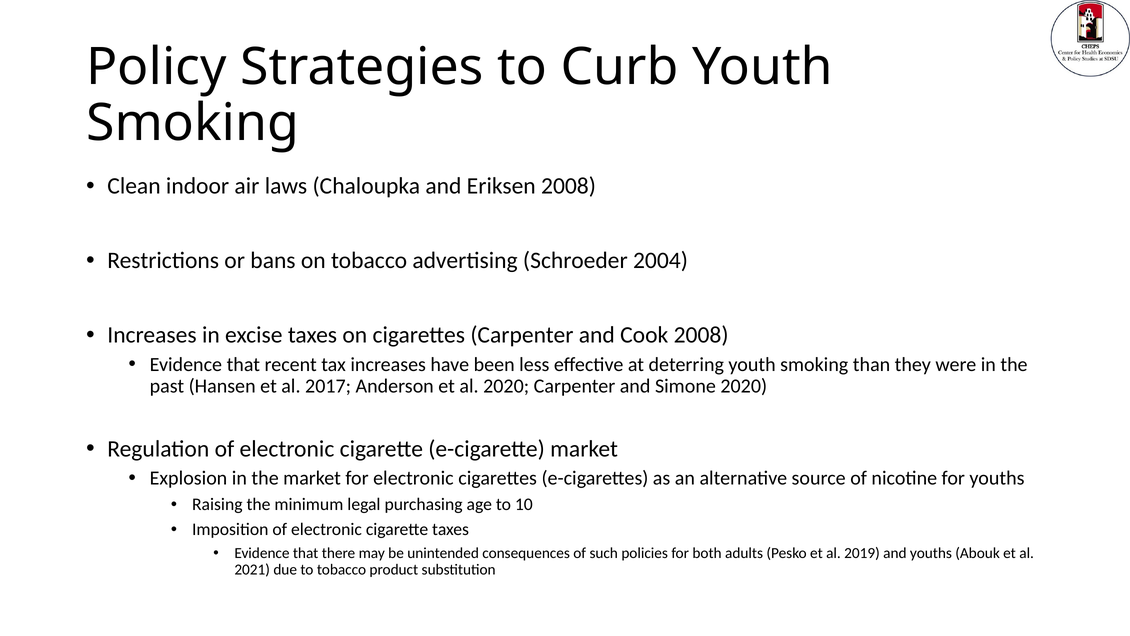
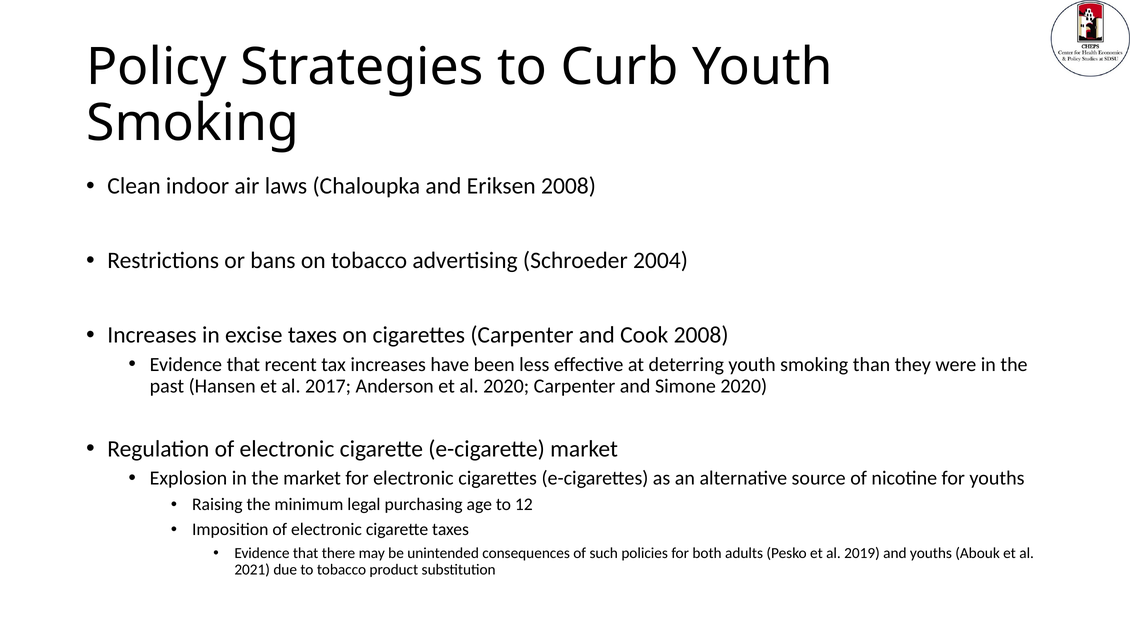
10: 10 -> 12
